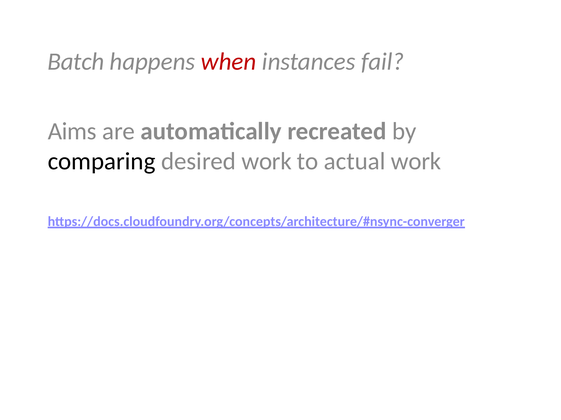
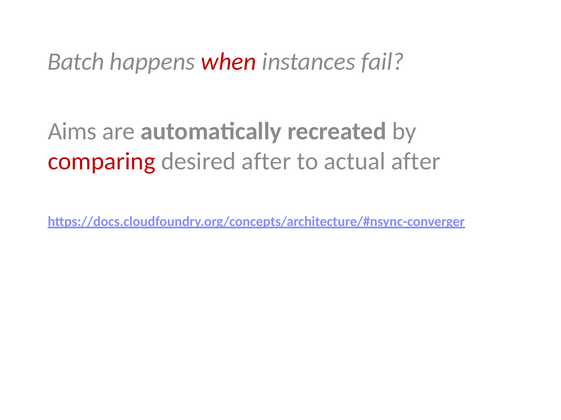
comparing colour: black -> red
desired work: work -> after
actual work: work -> after
